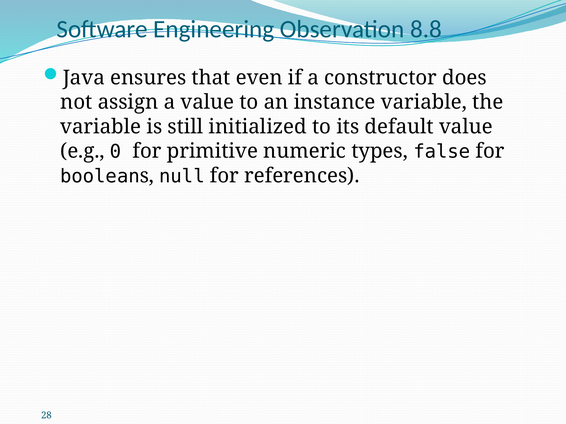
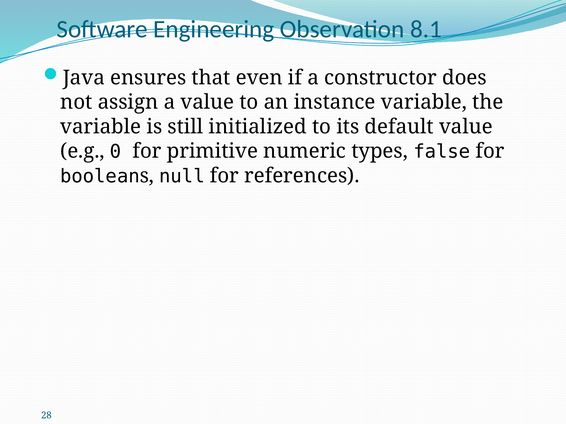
8.8: 8.8 -> 8.1
